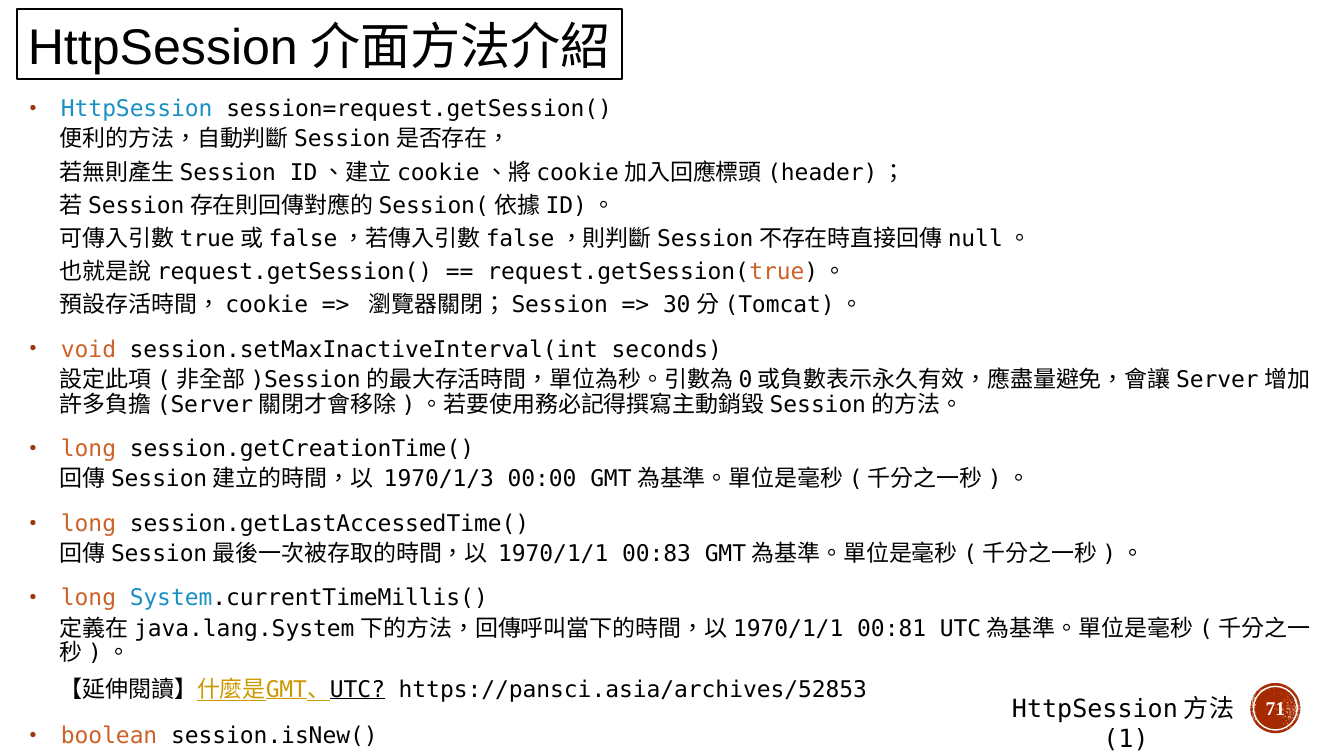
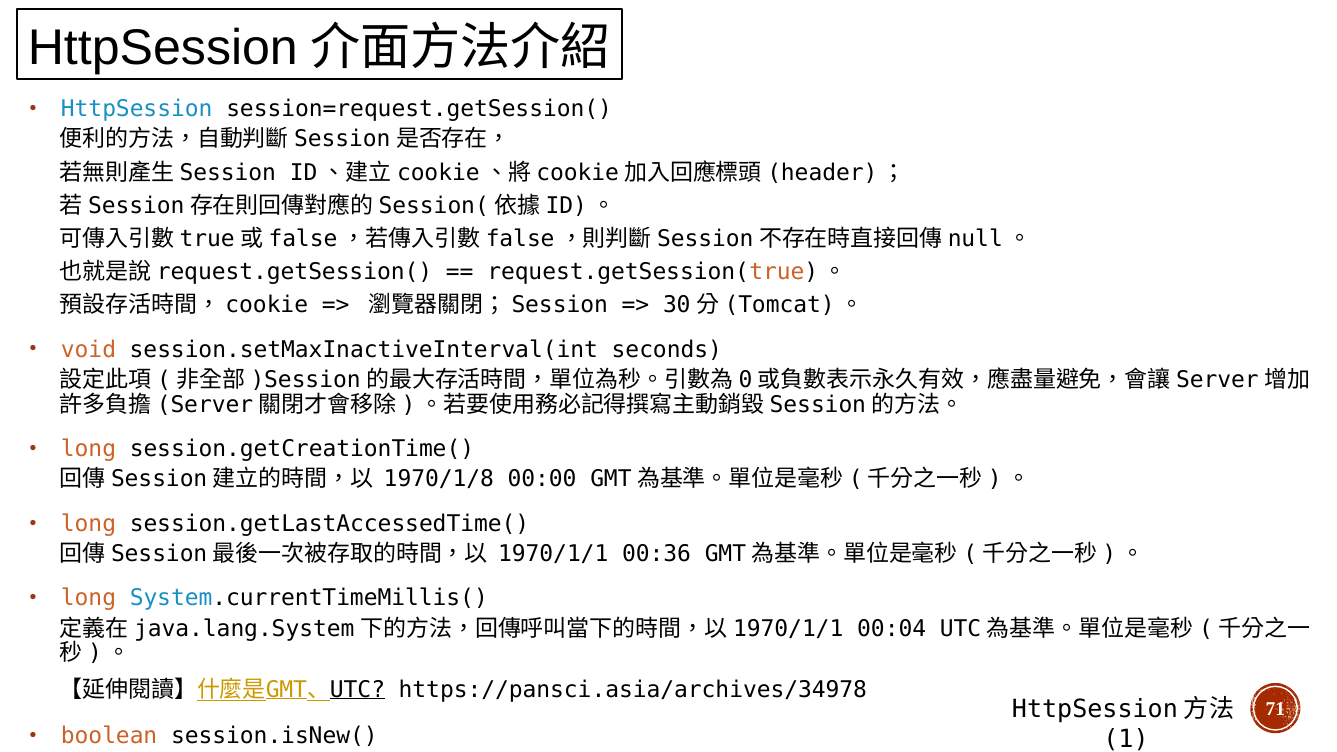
1970/1/3: 1970/1/3 -> 1970/1/8
00:83: 00:83 -> 00:36
00:81: 00:81 -> 00:04
https://pansci.asia/archives/52853: https://pansci.asia/archives/52853 -> https://pansci.asia/archives/34978
